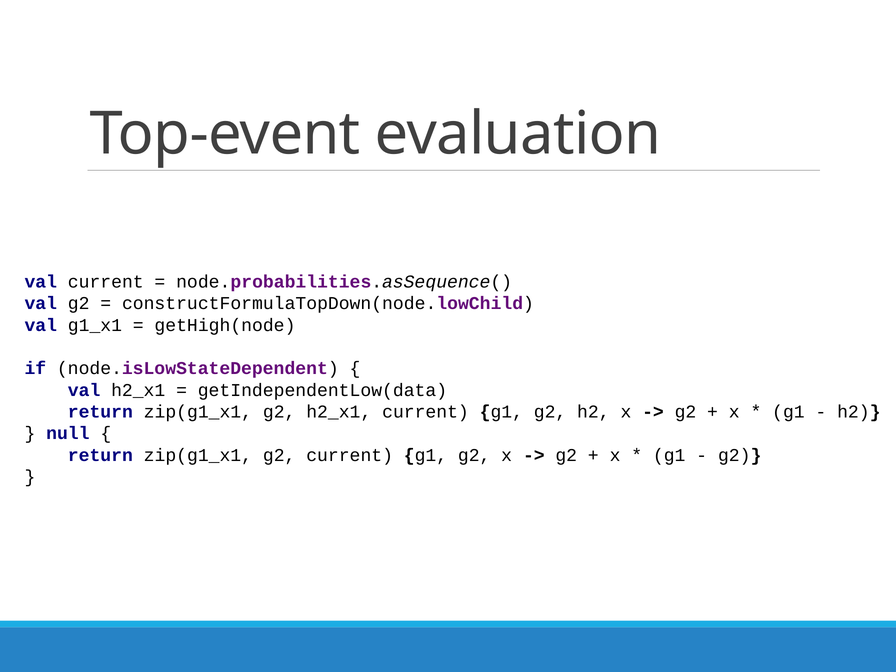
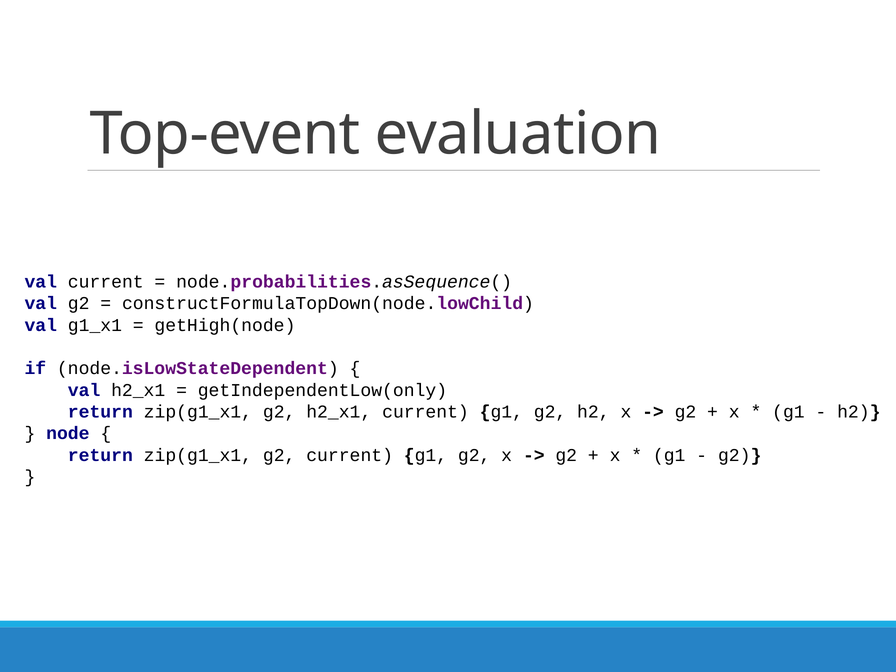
getIndependentLow(data: getIndependentLow(data -> getIndependentLow(only
null: null -> node
